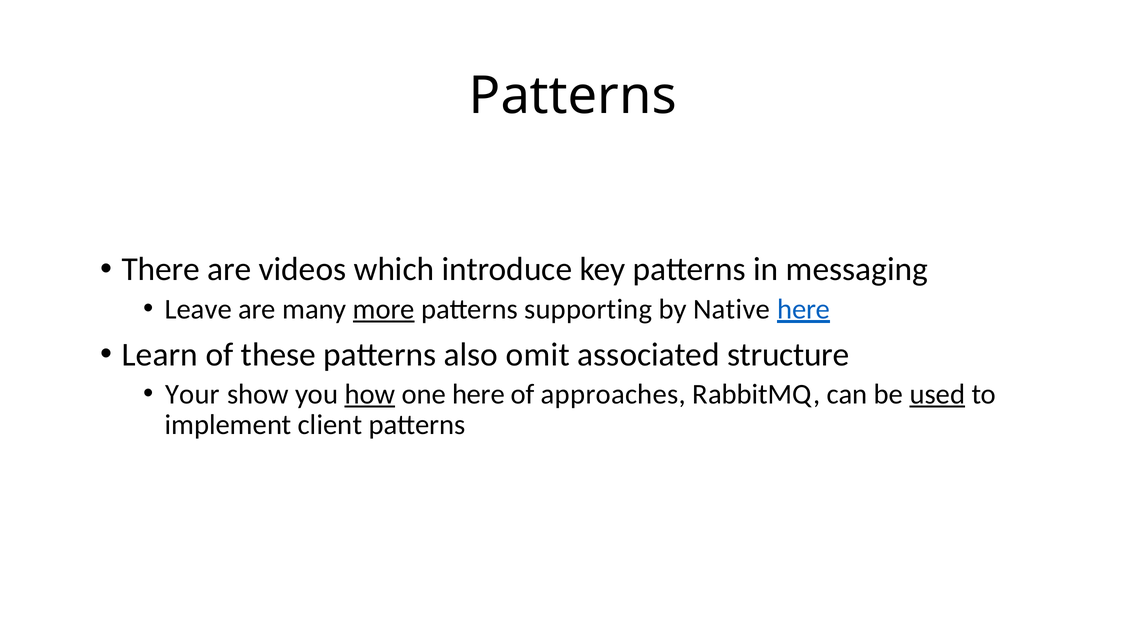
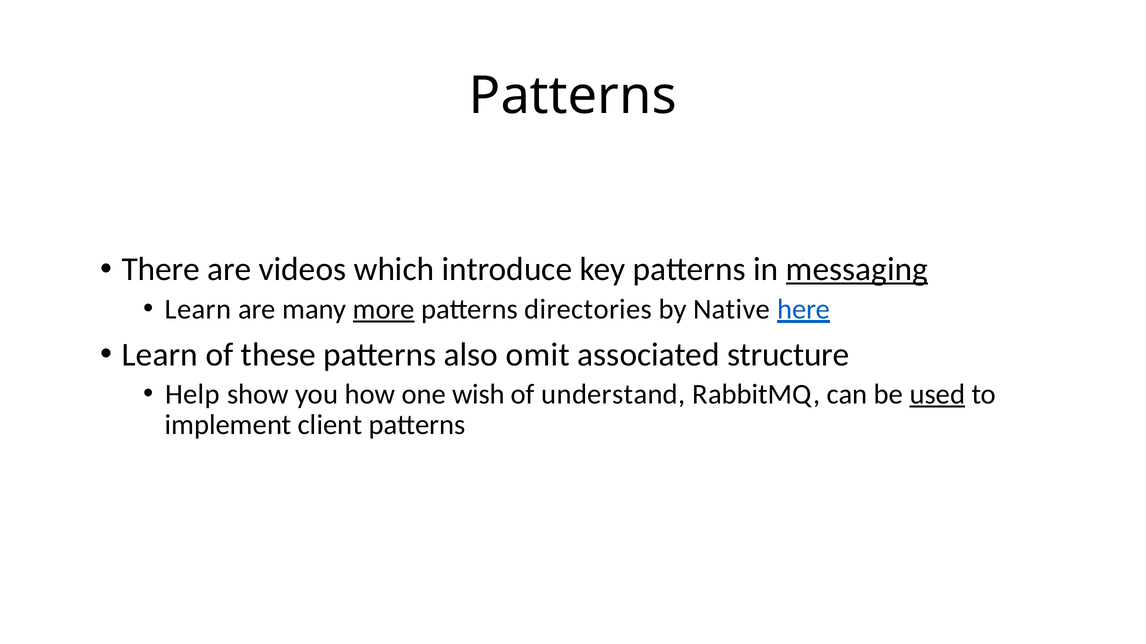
messaging underline: none -> present
Leave at (198, 310): Leave -> Learn
supporting: supporting -> directories
Your: Your -> Help
how underline: present -> none
one here: here -> wish
approaches: approaches -> understand
